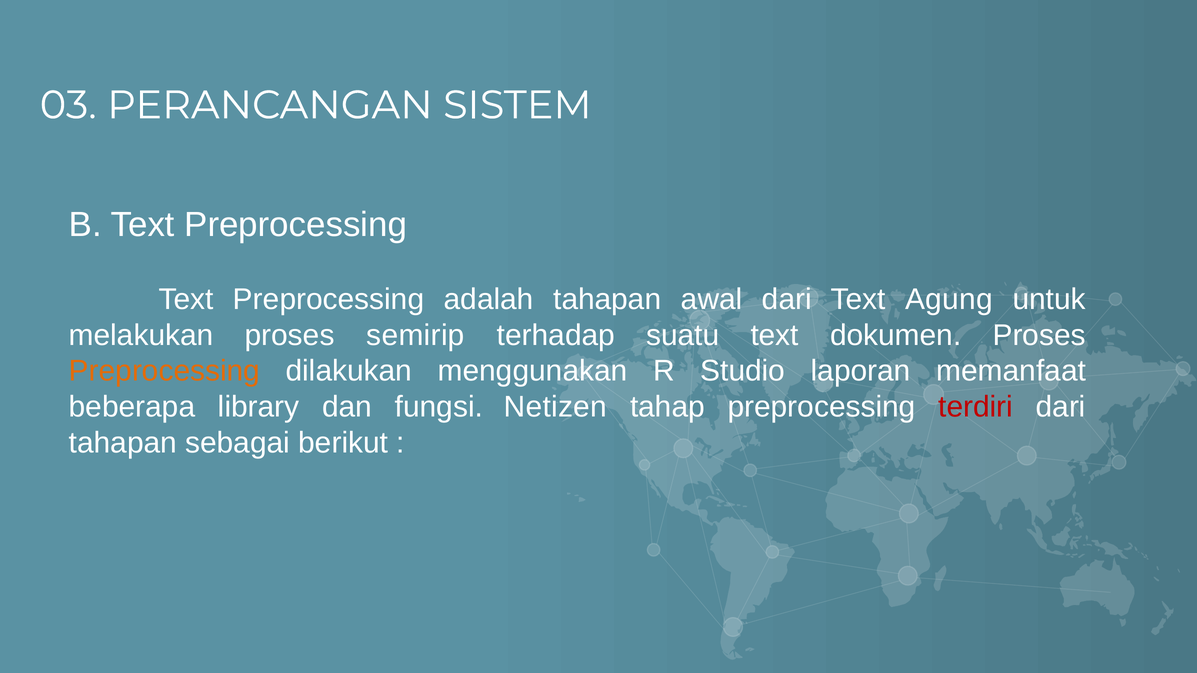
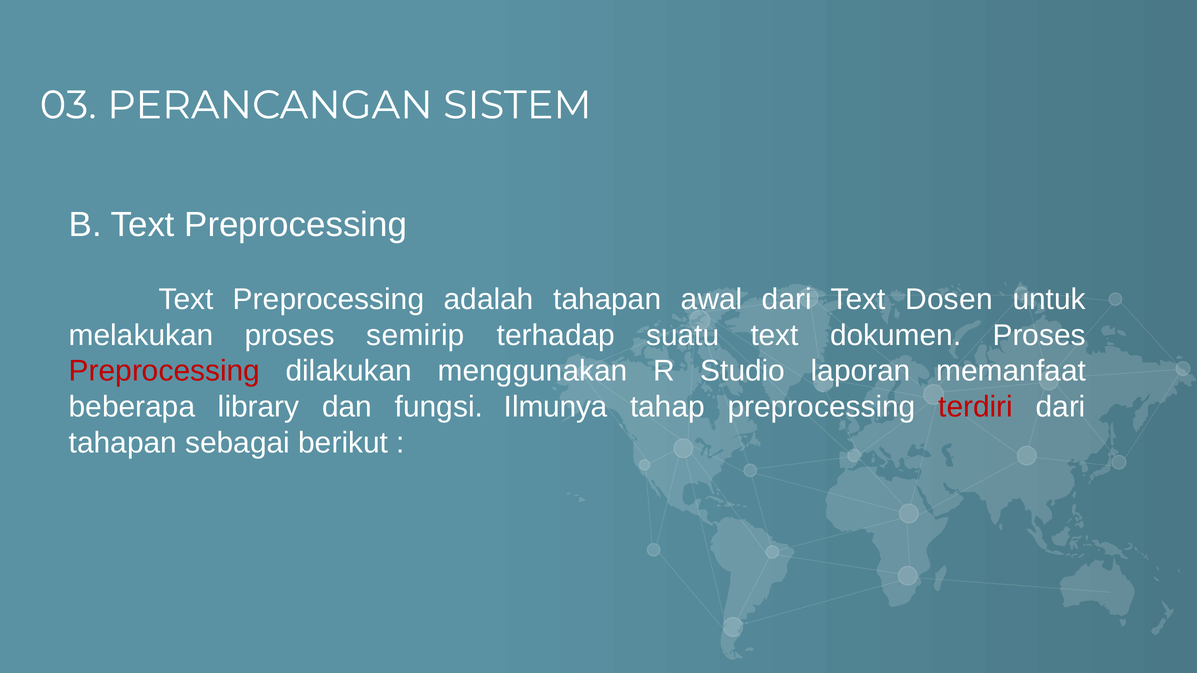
Agung: Agung -> Dosen
Preprocessing at (164, 371) colour: orange -> red
Netizen: Netizen -> Ilmunya
